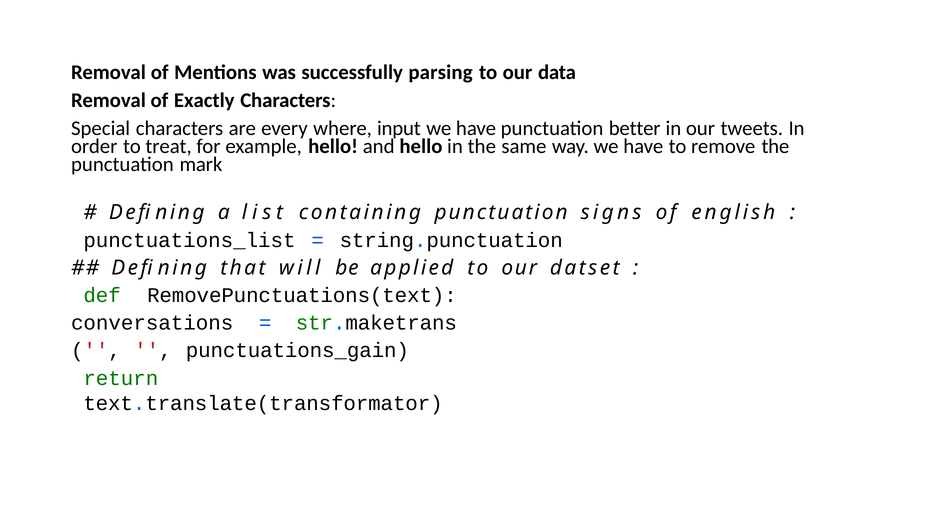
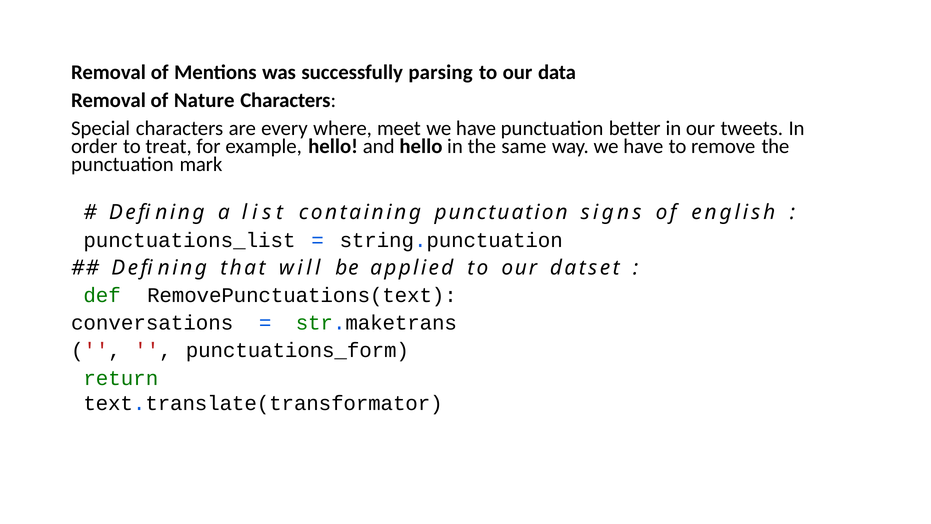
Exactly: Exactly -> Nature
input: input -> meet
punctuations_gain: punctuations_gain -> punctuations_form
